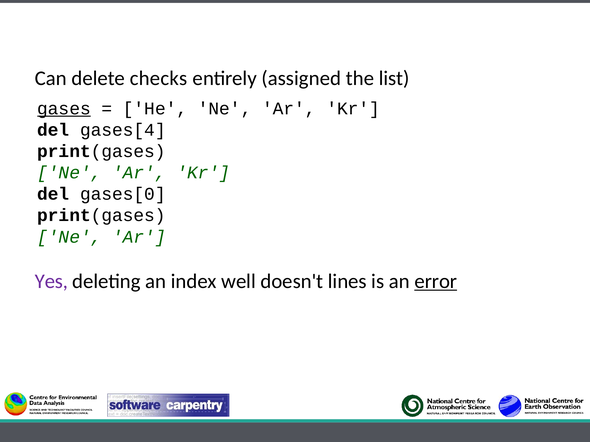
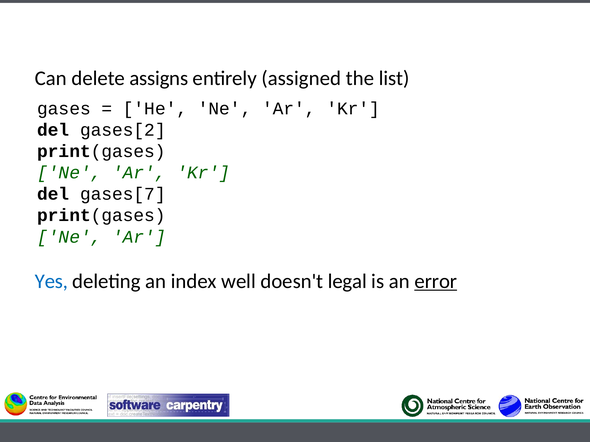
checks: checks -> assigns
gases underline: present -> none
gases[4: gases[4 -> gases[2
gases[0: gases[0 -> gases[7
Yes colour: purple -> blue
lines: lines -> legal
